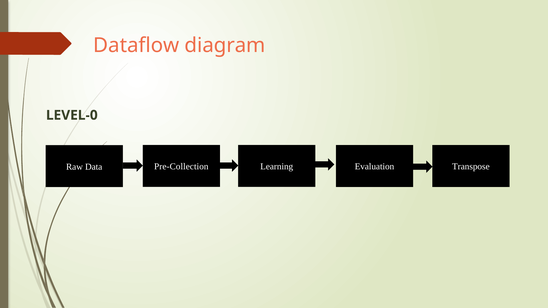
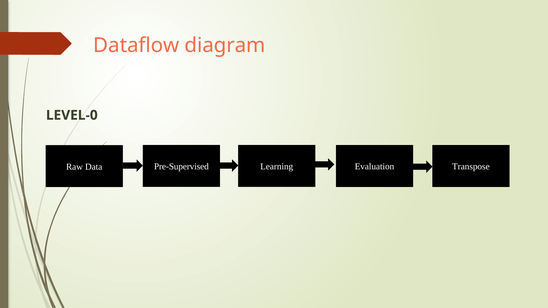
Pre-Collection: Pre-Collection -> Pre-Supervised
